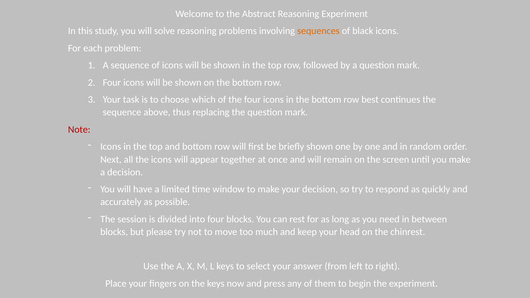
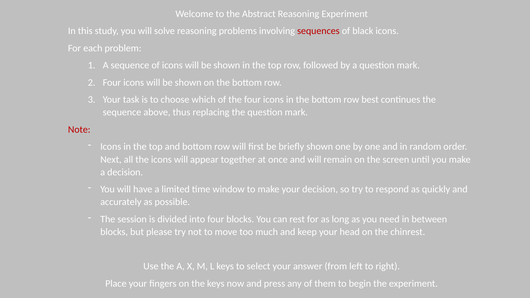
sequences colour: orange -> red
